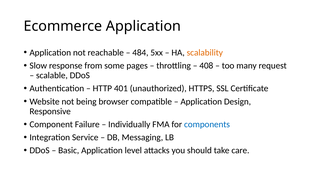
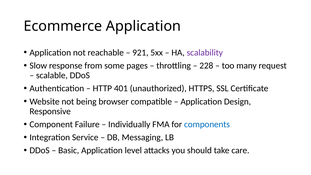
484: 484 -> 921
scalability colour: orange -> purple
408: 408 -> 228
